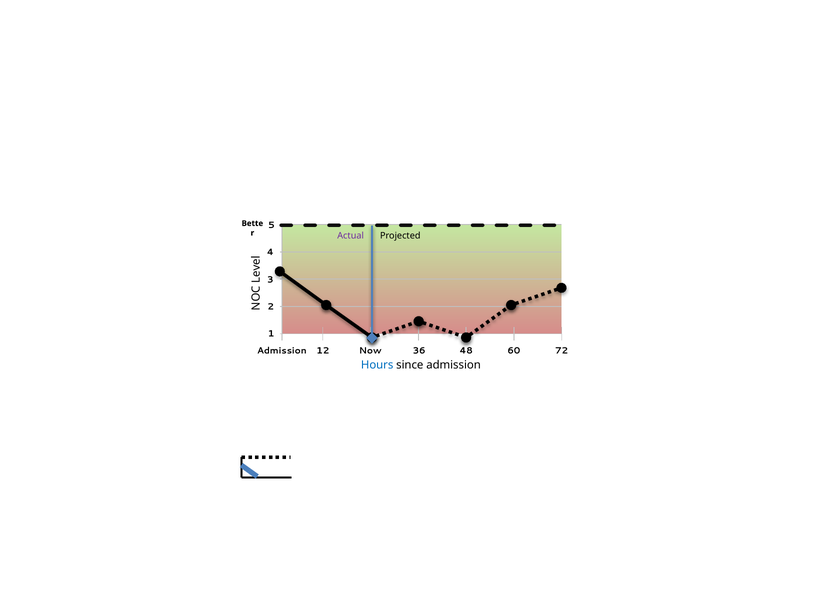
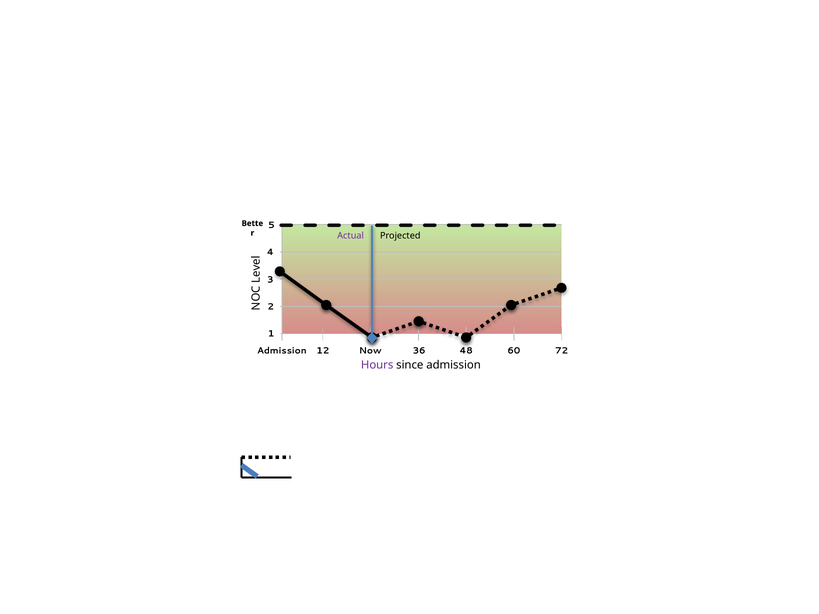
Hours colour: blue -> purple
